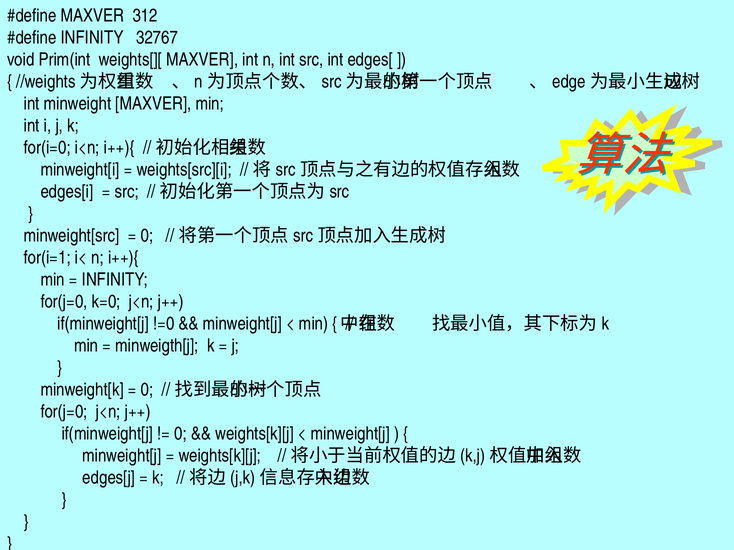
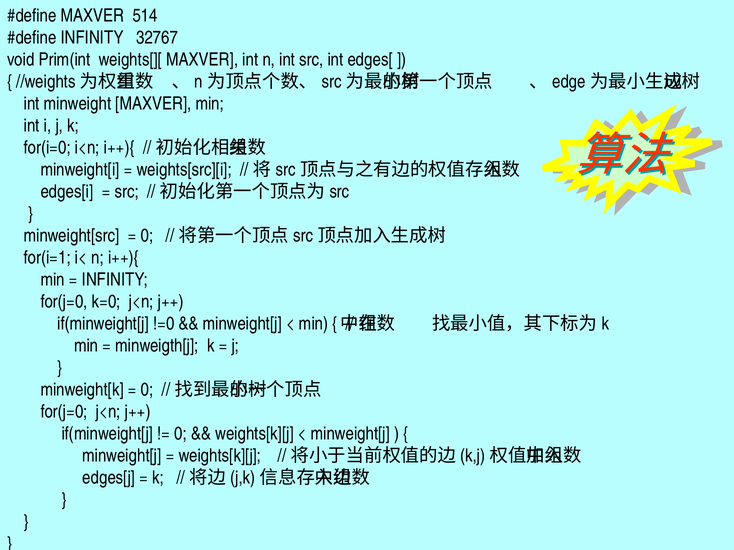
312: 312 -> 514
